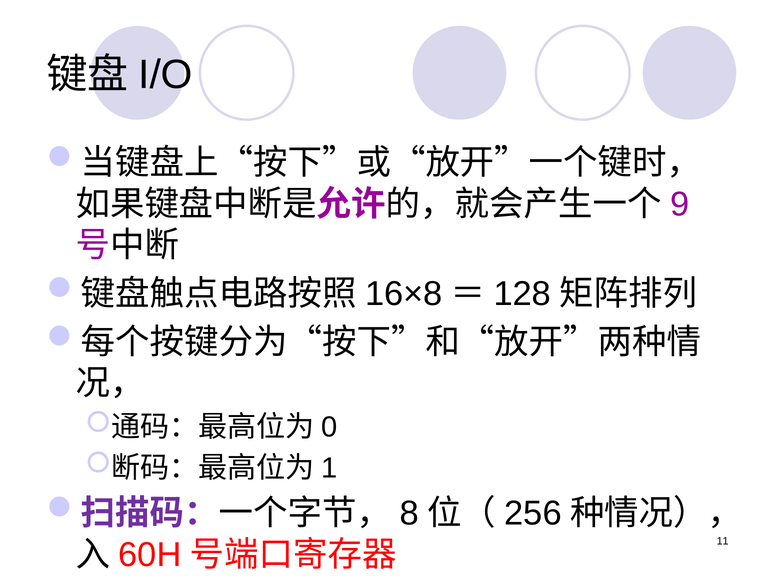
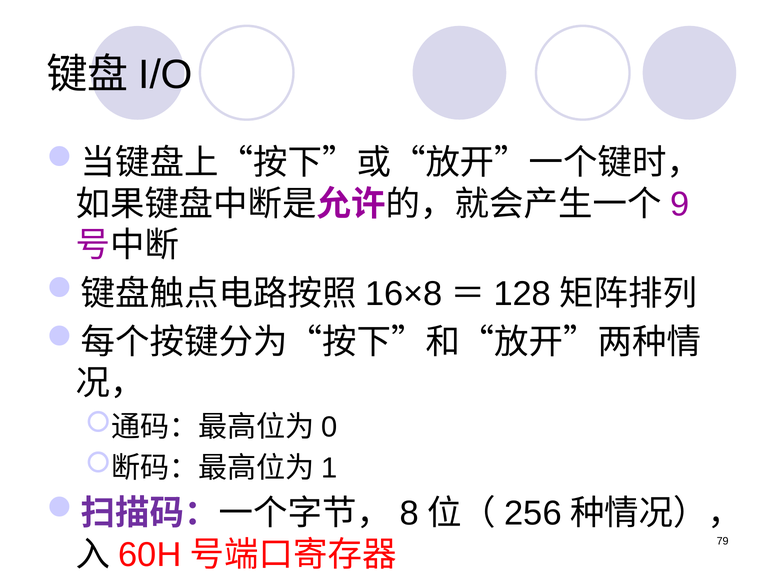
11: 11 -> 79
